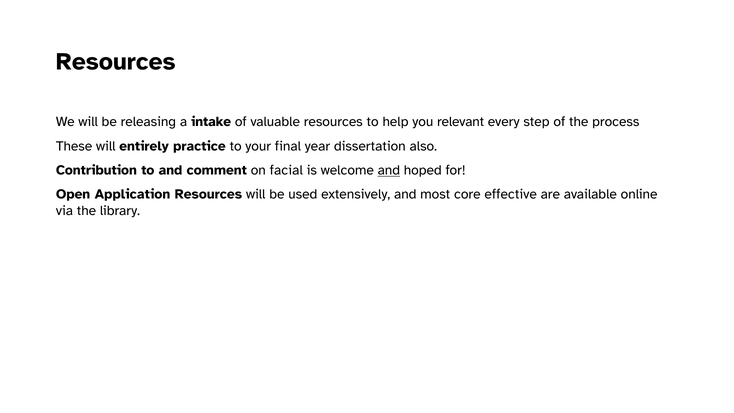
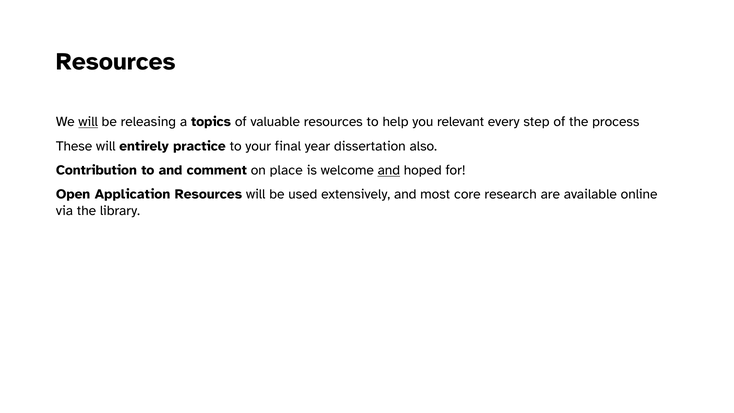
will at (88, 122) underline: none -> present
intake: intake -> topics
facial: facial -> place
effective: effective -> research
